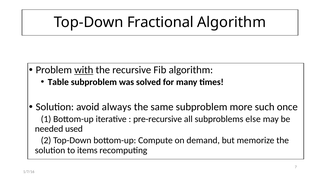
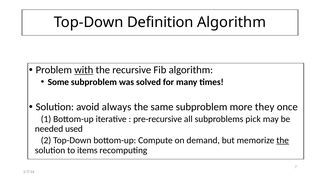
Fractional: Fractional -> Definition
Table: Table -> Some
such: such -> they
else: else -> pick
the at (283, 140) underline: none -> present
